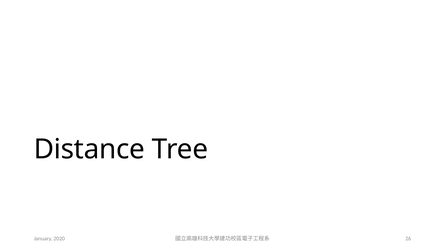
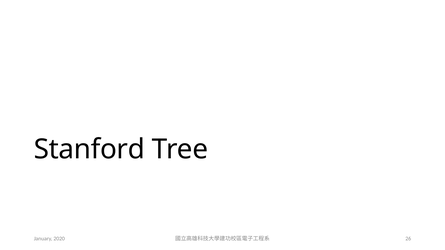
Distance: Distance -> Stanford
